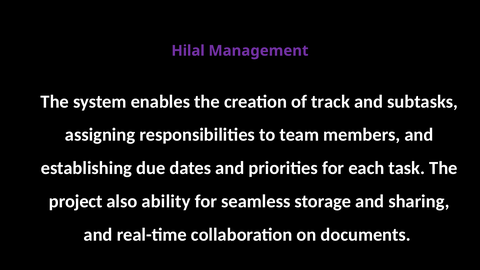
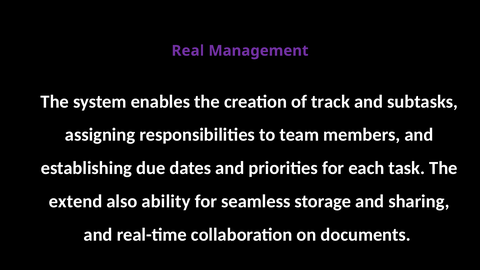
Hilal: Hilal -> Real
project: project -> extend
